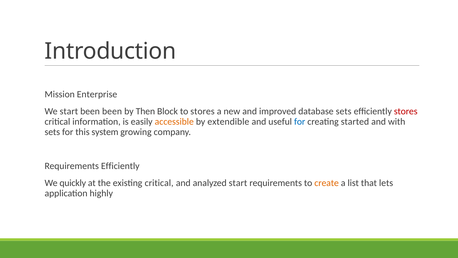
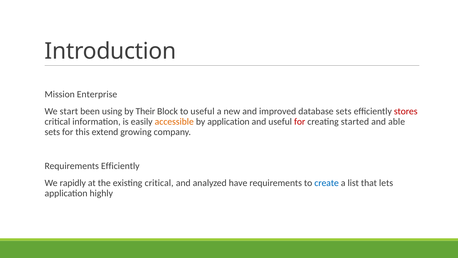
been been: been -> using
Then: Then -> Their
to stores: stores -> useful
by extendible: extendible -> application
for at (300, 122) colour: blue -> red
with: with -> able
system: system -> extend
quickly: quickly -> rapidly
analyzed start: start -> have
create colour: orange -> blue
